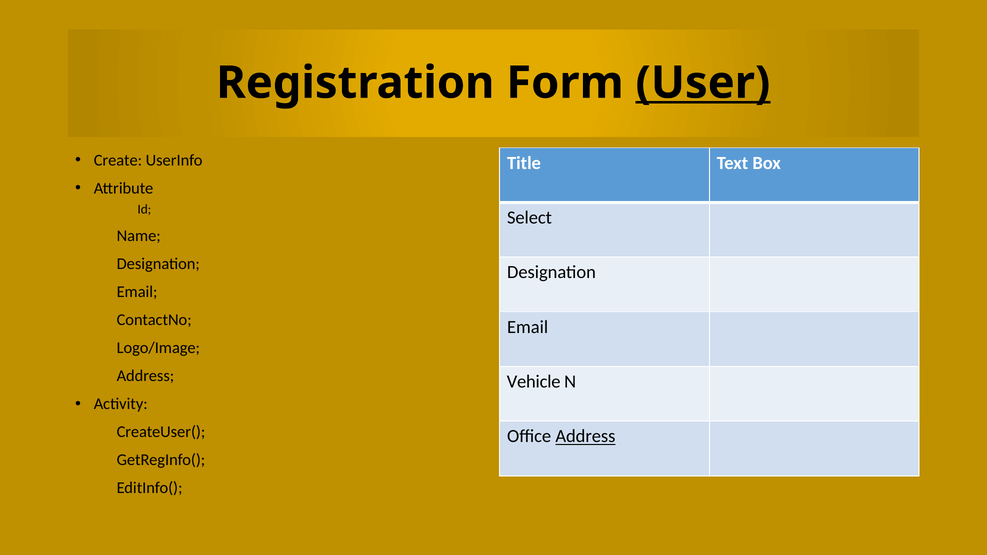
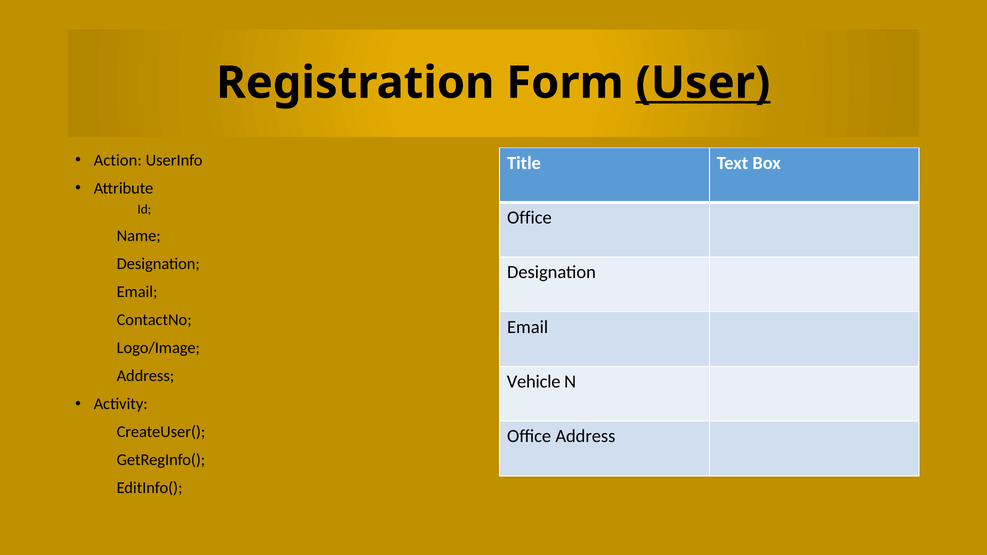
Create: Create -> Action
Select at (529, 218): Select -> Office
Address at (585, 437) underline: present -> none
